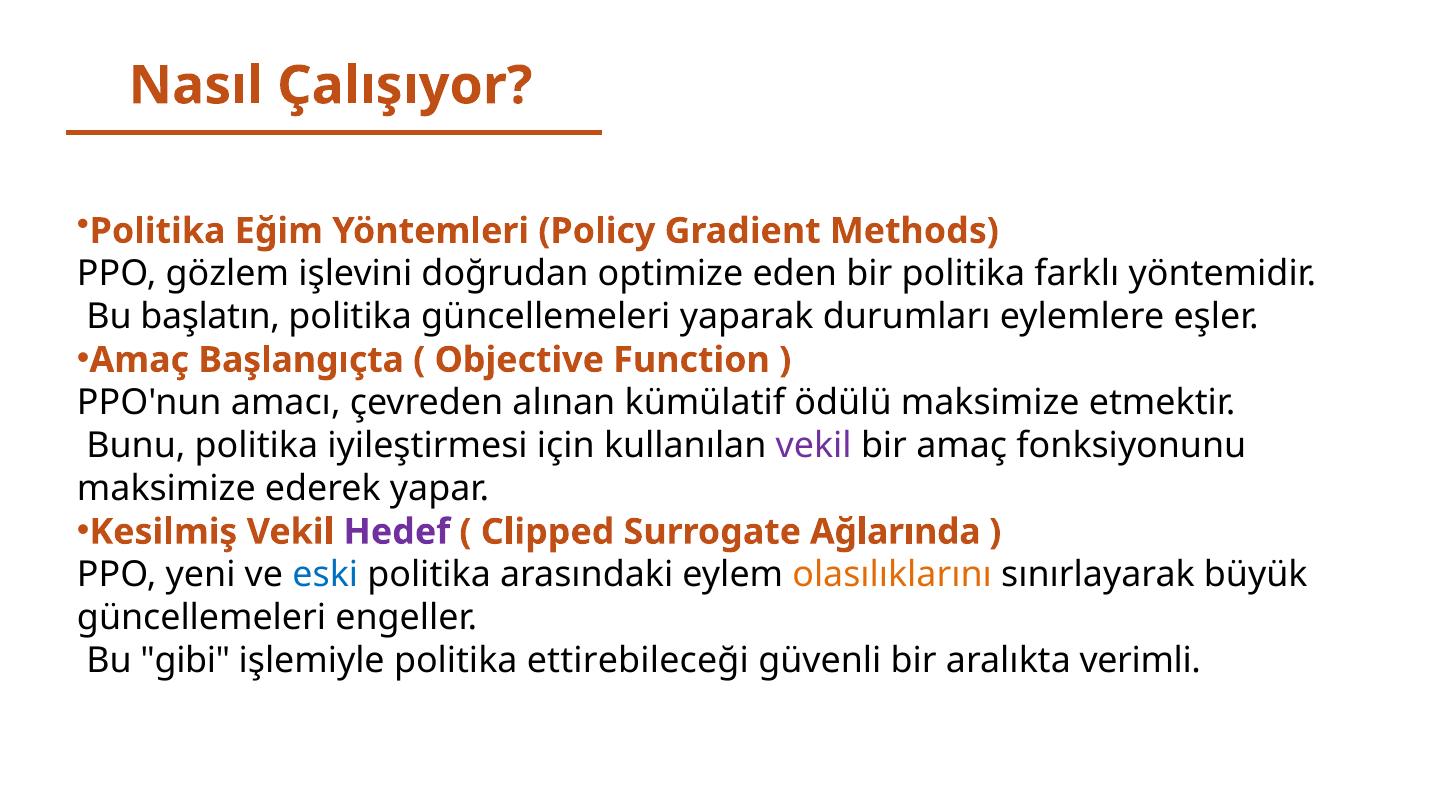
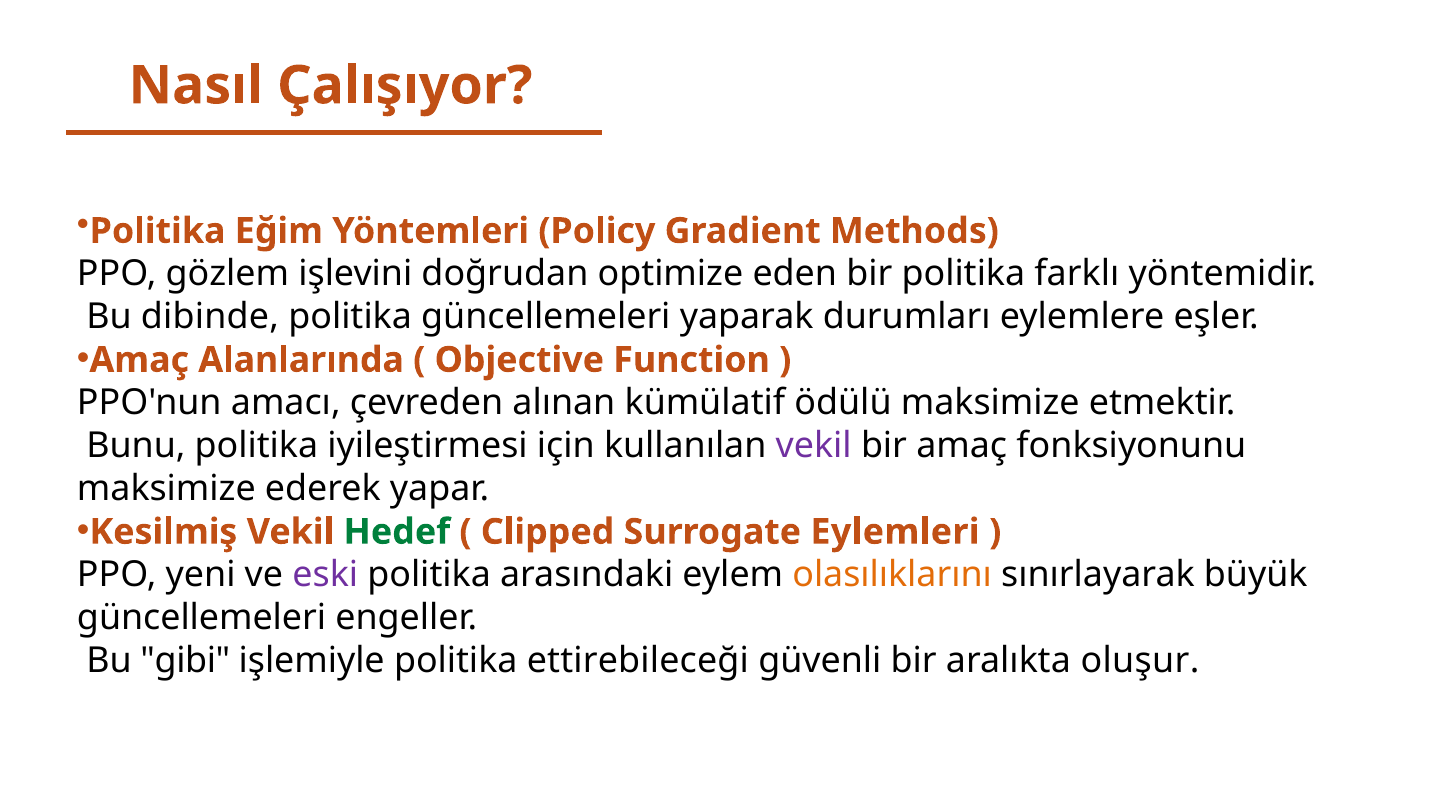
başlatın: başlatın -> dibinde
Başlangıçta: Başlangıçta -> Alanlarında
Hedef colour: purple -> green
Ağlarında: Ağlarında -> Eylemleri
eski colour: blue -> purple
verimli: verimli -> oluşur
